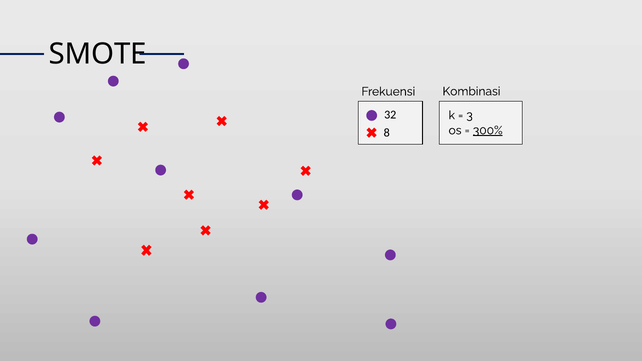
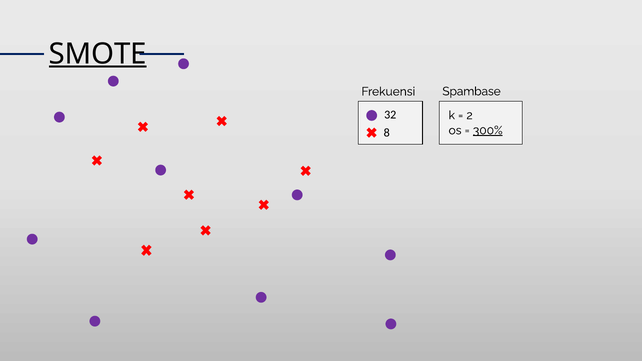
SMOTE underline: none -> present
Kombinasi: Kombinasi -> Spambase
3: 3 -> 2
